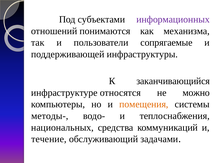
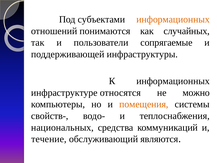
информационных at (173, 19) colour: purple -> orange
механизма: механизма -> случайных
К заканчивающийся: заканчивающийся -> информационных
методы-: методы- -> свойств-
задачами: задачами -> являются
